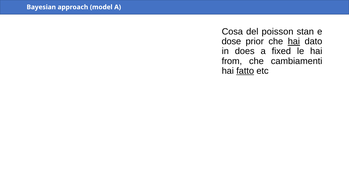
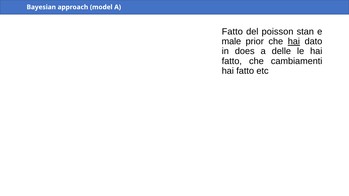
Cosa at (232, 32): Cosa -> Fatto
dose: dose -> male
fixed: fixed -> delle
from at (232, 61): from -> fatto
fatto at (245, 71) underline: present -> none
